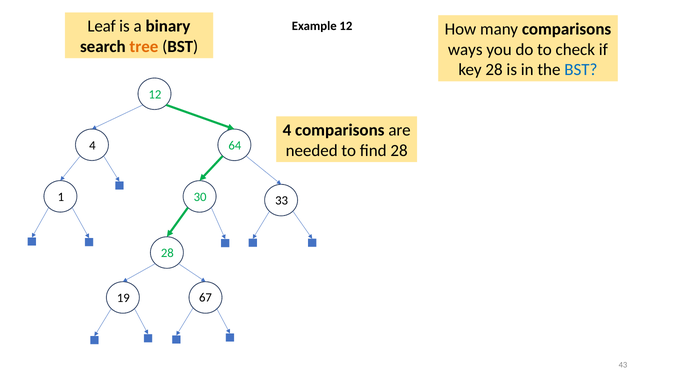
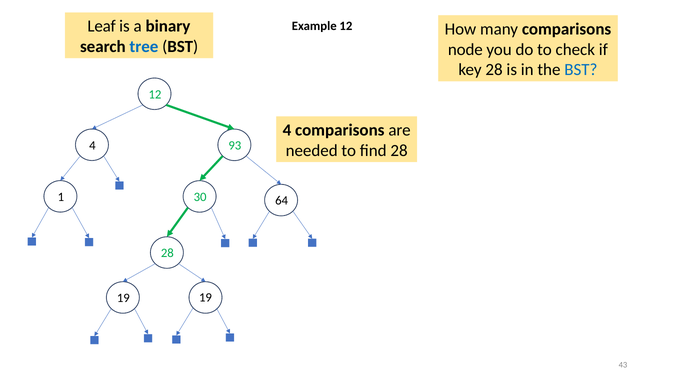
tree colour: orange -> blue
ways: ways -> node
64: 64 -> 93
33: 33 -> 64
19 67: 67 -> 19
